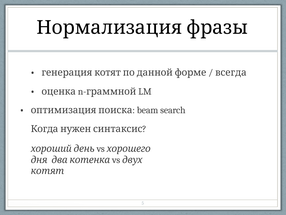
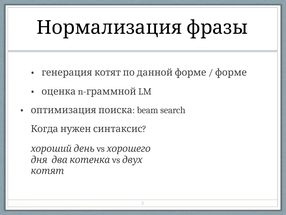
всегда at (231, 72): всегда -> форме
